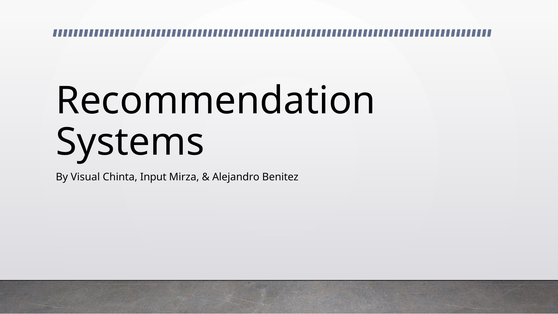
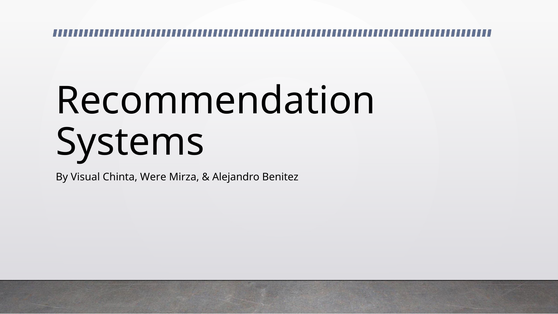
Input: Input -> Were
